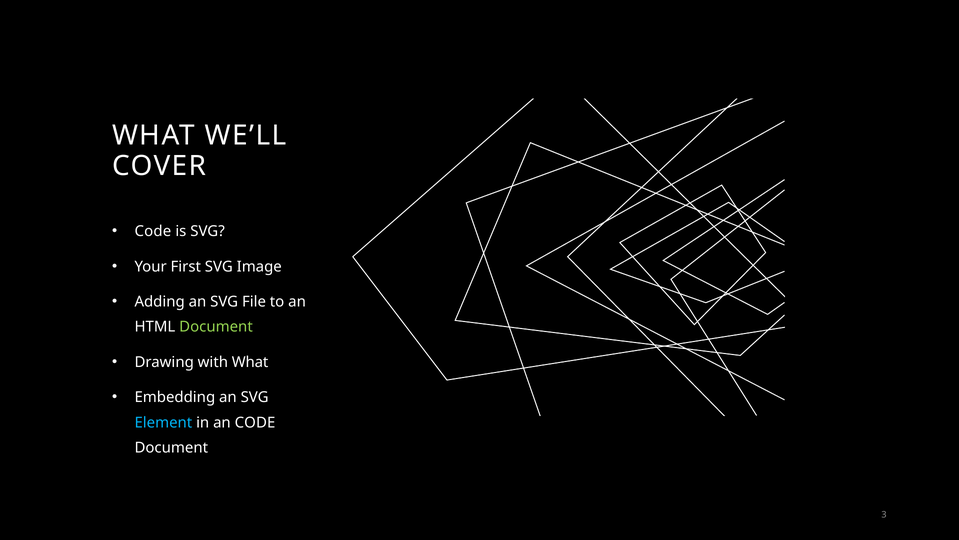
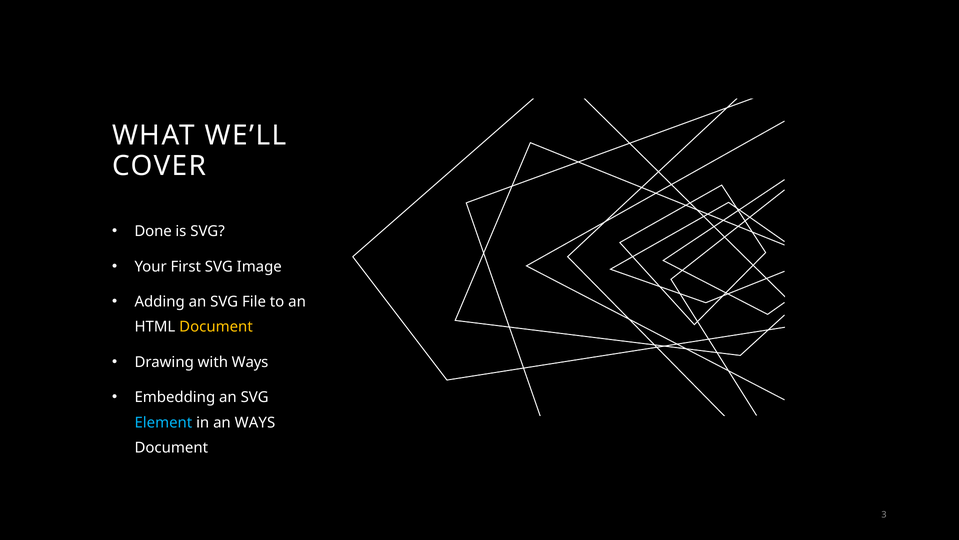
Code at (153, 231): Code -> Done
Document at (216, 327) colour: light green -> yellow
with What: What -> Ways
an CODE: CODE -> WAYS
